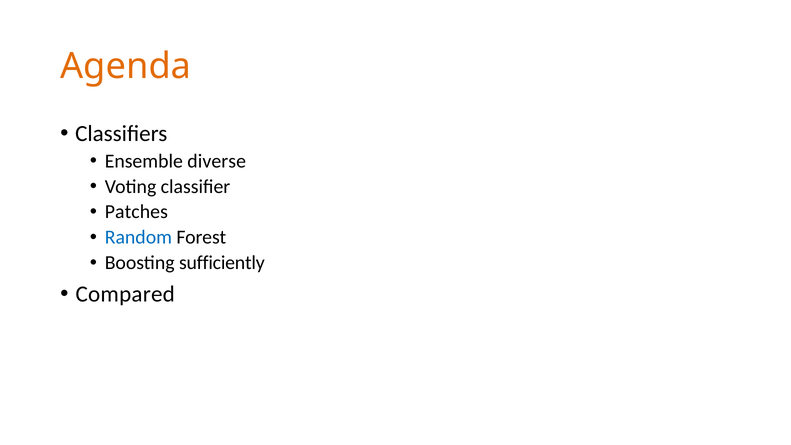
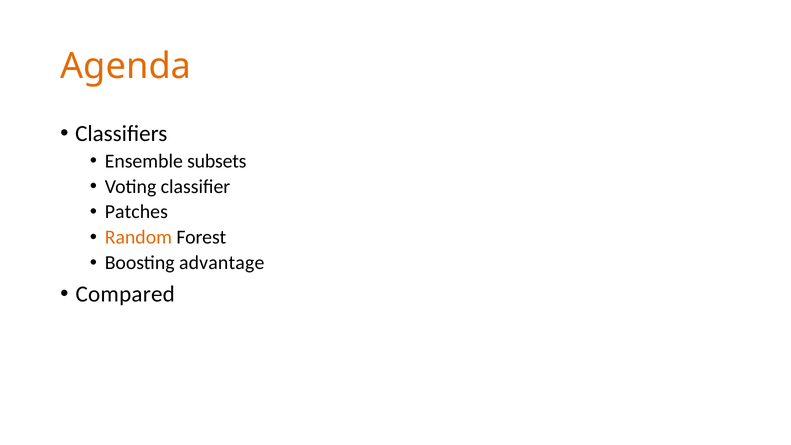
diverse: diverse -> subsets
Random colour: blue -> orange
sufficiently: sufficiently -> advantage
